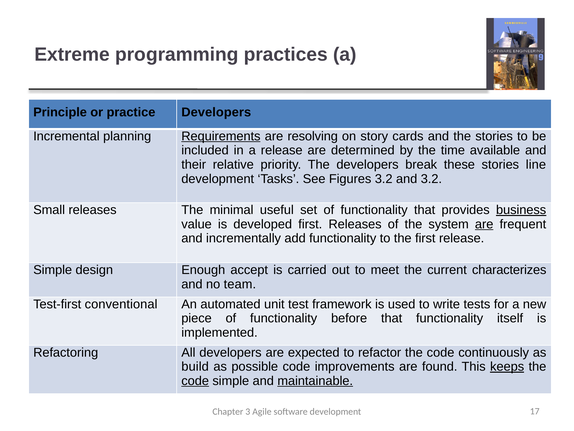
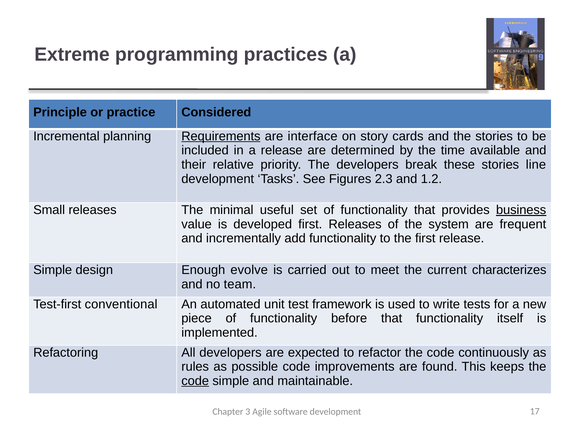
practice Developers: Developers -> Considered
resolving: resolving -> interface
Figures 3.2: 3.2 -> 2.3
and 3.2: 3.2 -> 1.2
are at (484, 224) underline: present -> none
accept: accept -> evolve
build: build -> rules
keeps underline: present -> none
maintainable underline: present -> none
